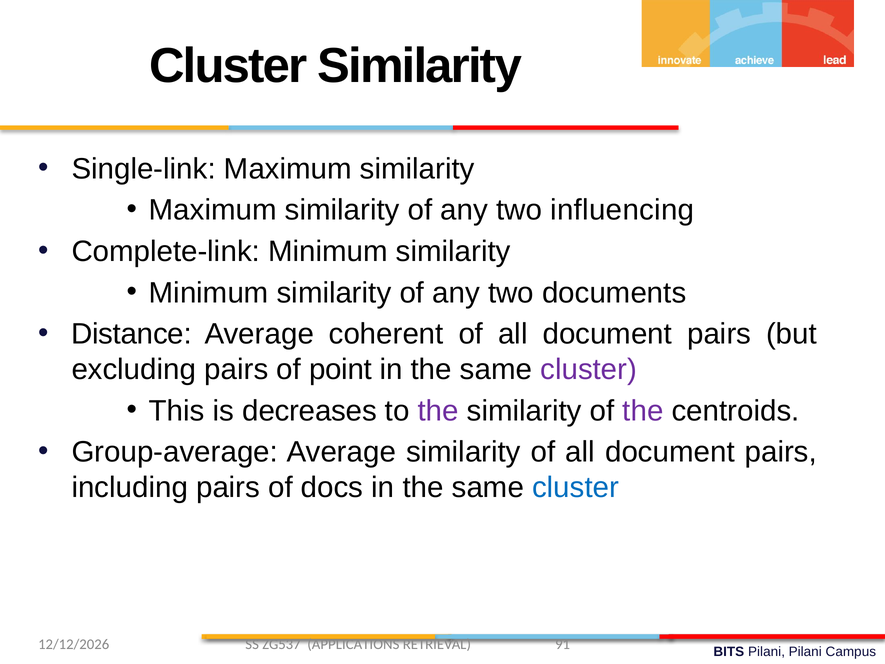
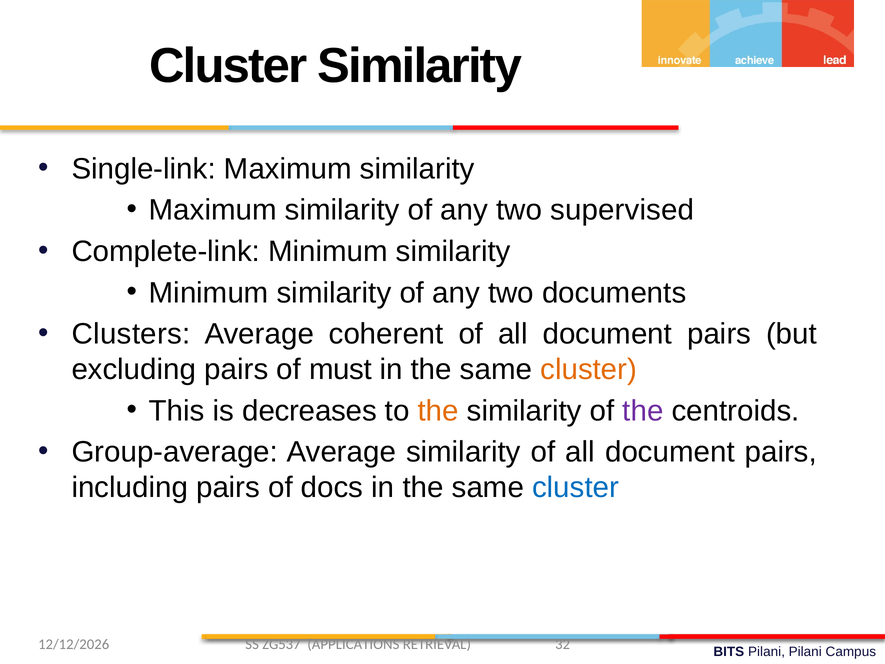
influencing: influencing -> supervised
Distance: Distance -> Clusters
point: point -> must
cluster at (589, 369) colour: purple -> orange
the at (438, 411) colour: purple -> orange
91: 91 -> 32
